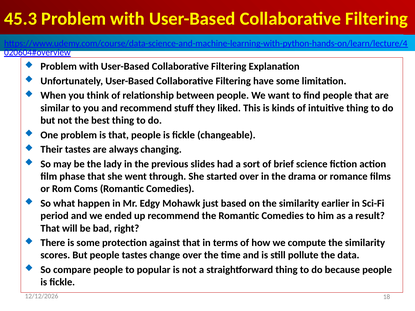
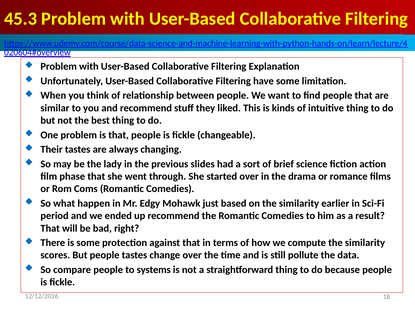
popular: popular -> systems
